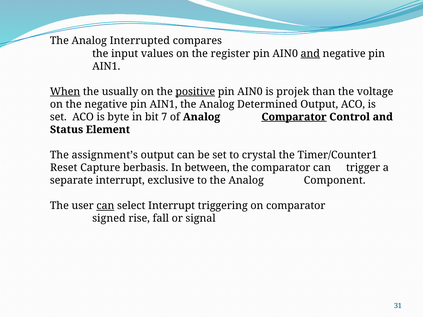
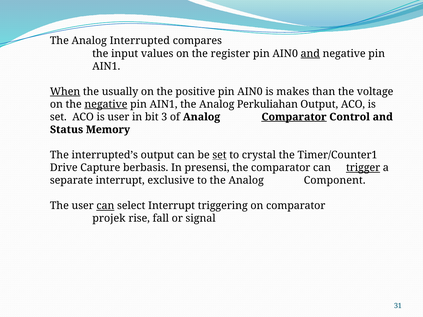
positive underline: present -> none
projek: projek -> makes
negative at (106, 104) underline: none -> present
Determined: Determined -> Perkuliahan
is byte: byte -> user
7: 7 -> 3
Element: Element -> Memory
assignment’s: assignment’s -> interrupted’s
set at (220, 155) underline: none -> present
Reset: Reset -> Drive
between: between -> presensi
trigger underline: none -> present
signed: signed -> projek
